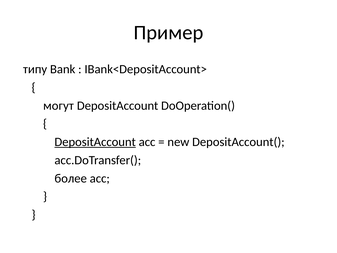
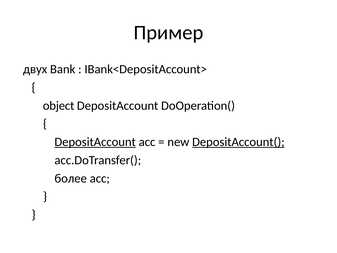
типу: типу -> двух
могут: могут -> object
DepositAccount( underline: none -> present
